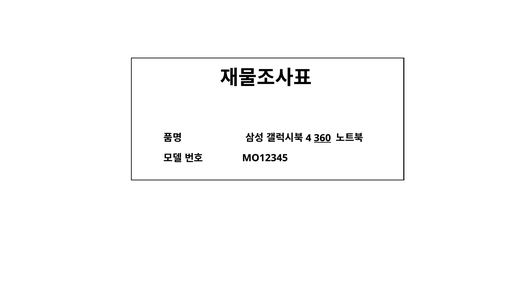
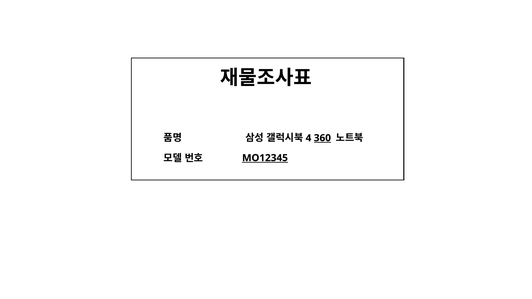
MO12345 underline: none -> present
